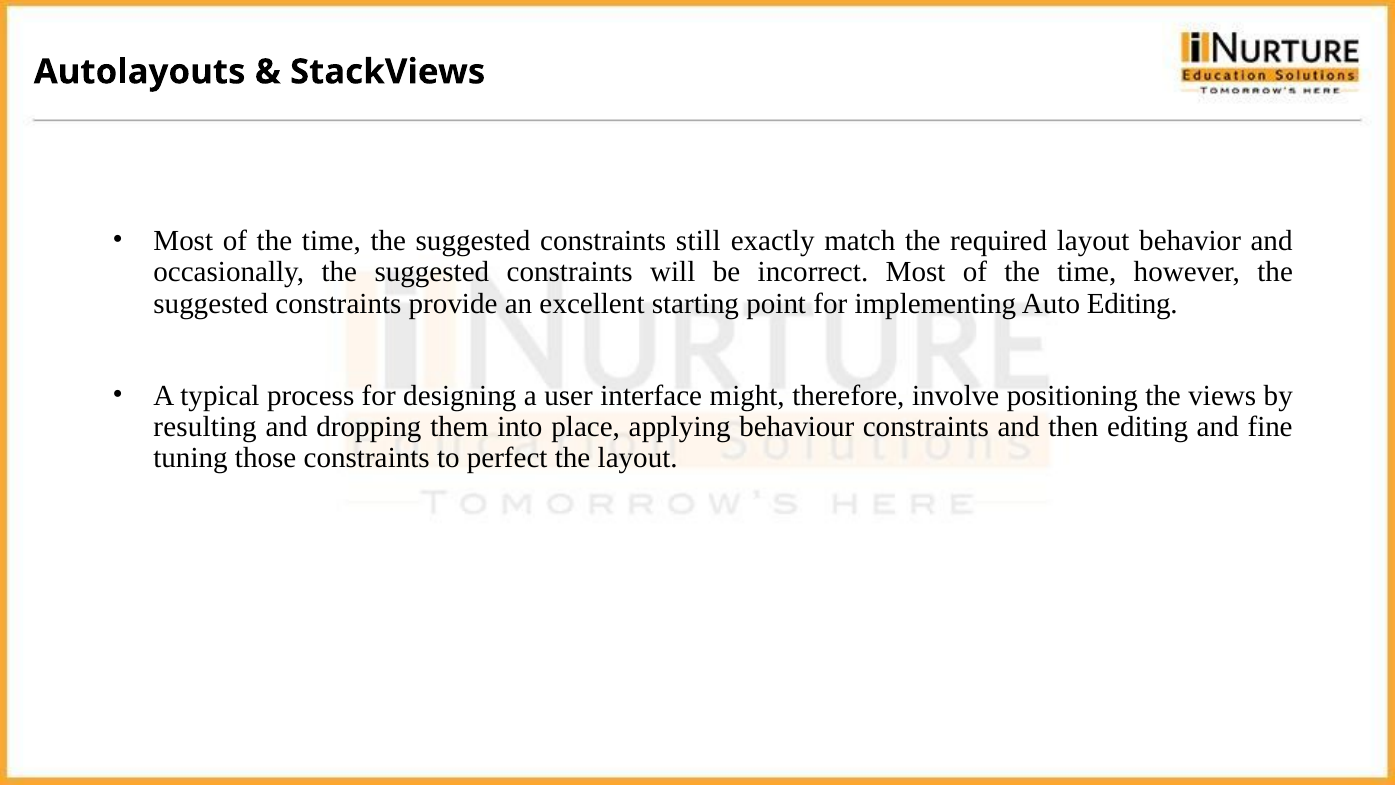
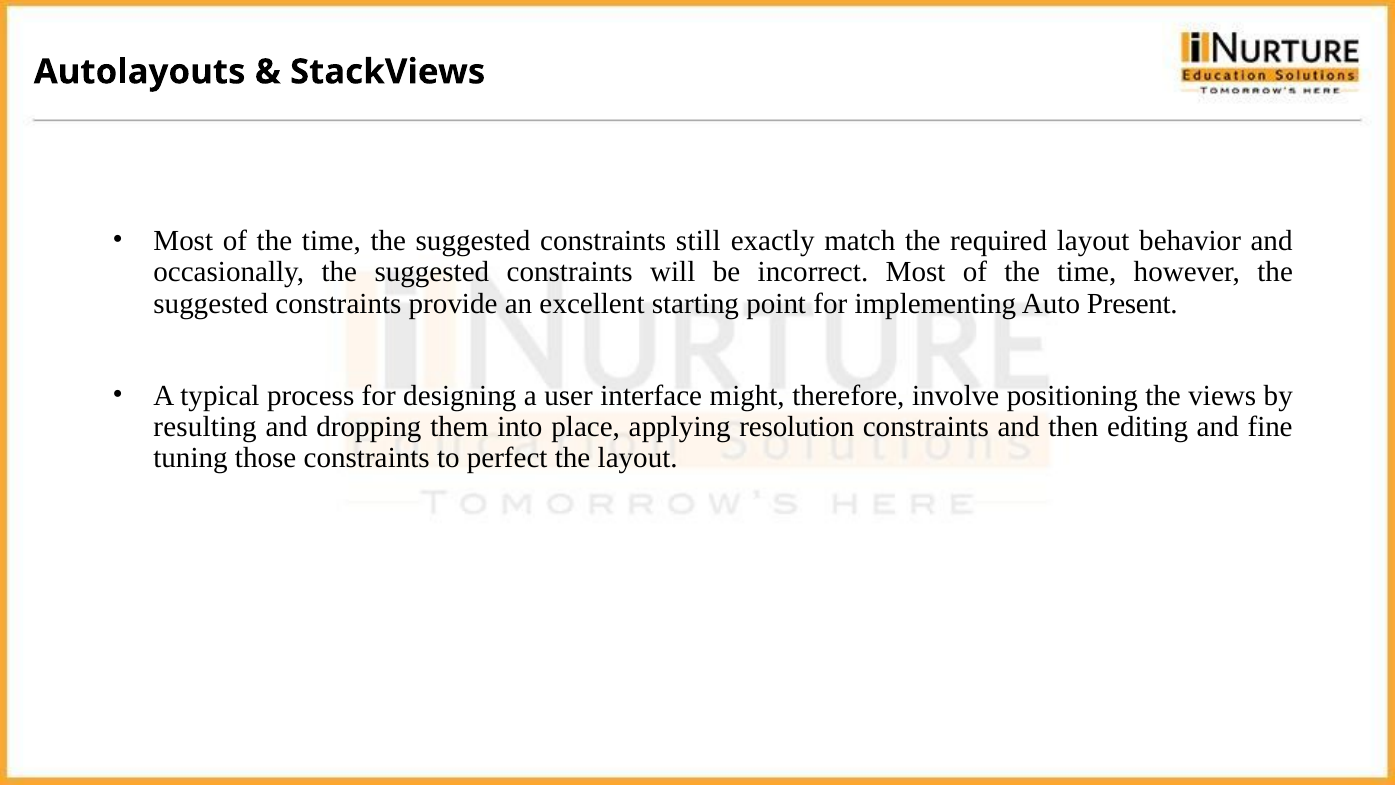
Auto Editing: Editing -> Present
behaviour: behaviour -> resolution
